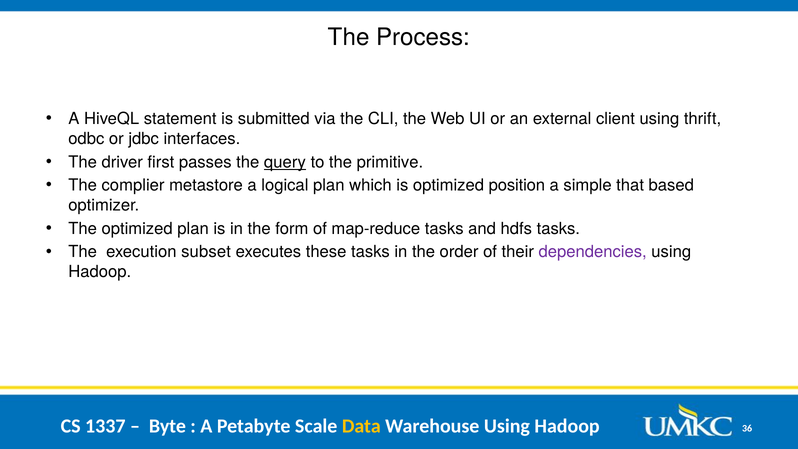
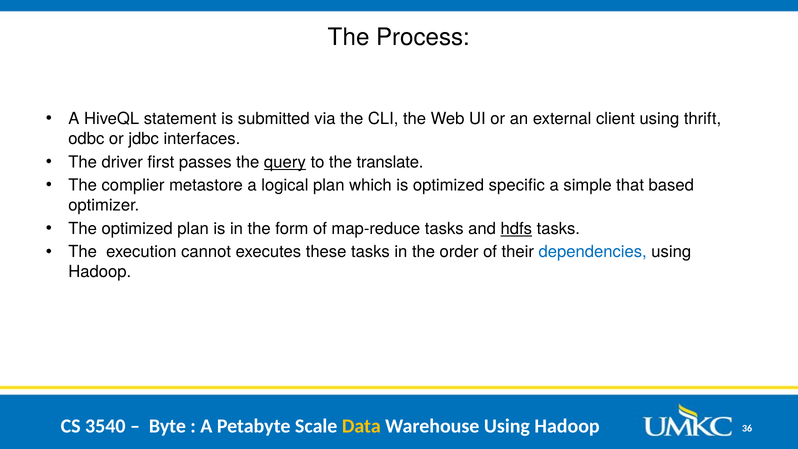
primitive: primitive -> translate
position: position -> specific
hdfs underline: none -> present
subset: subset -> cannot
dependencies colour: purple -> blue
1337: 1337 -> 3540
